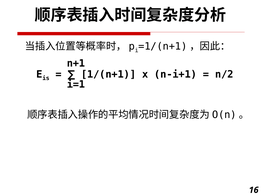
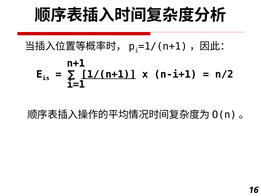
1/(n+1 underline: none -> present
